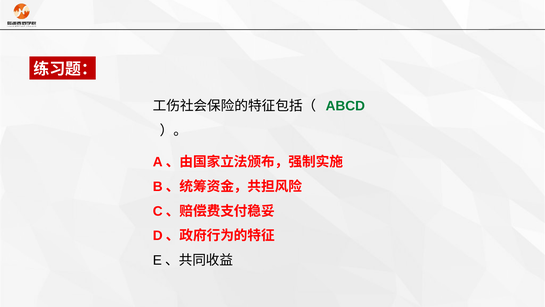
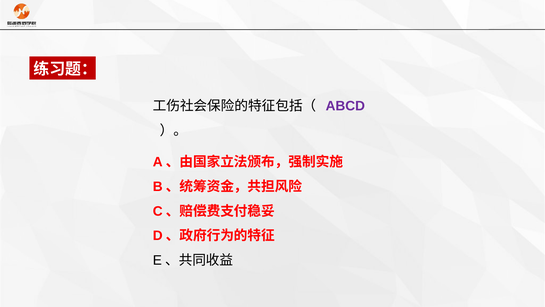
ABCD colour: green -> purple
